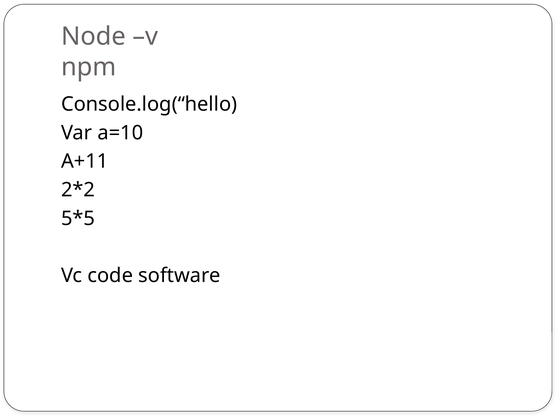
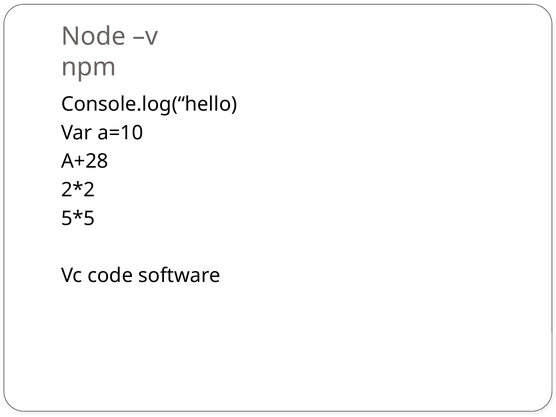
A+11: A+11 -> A+28
